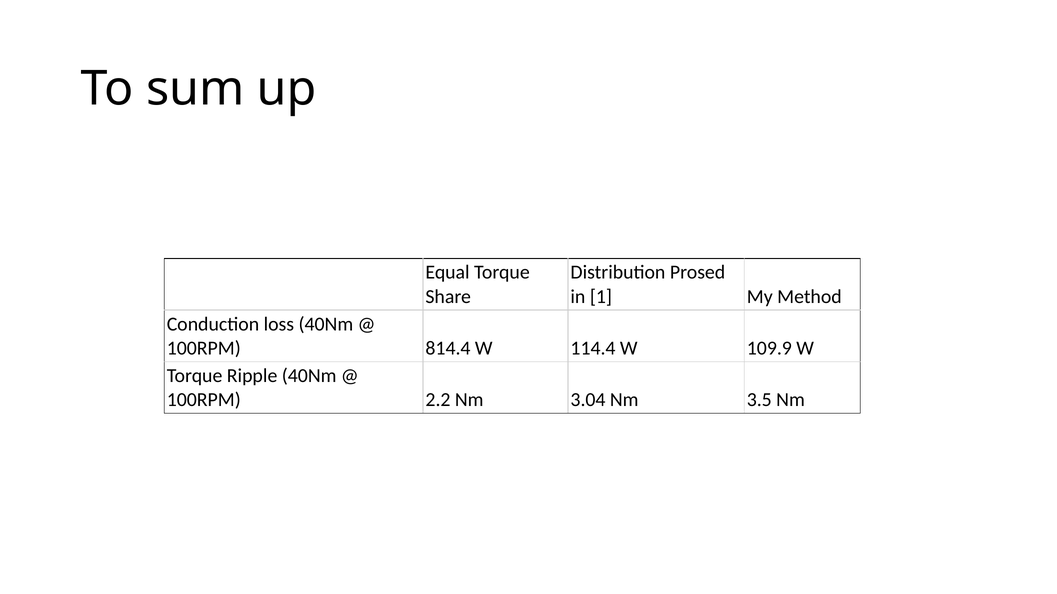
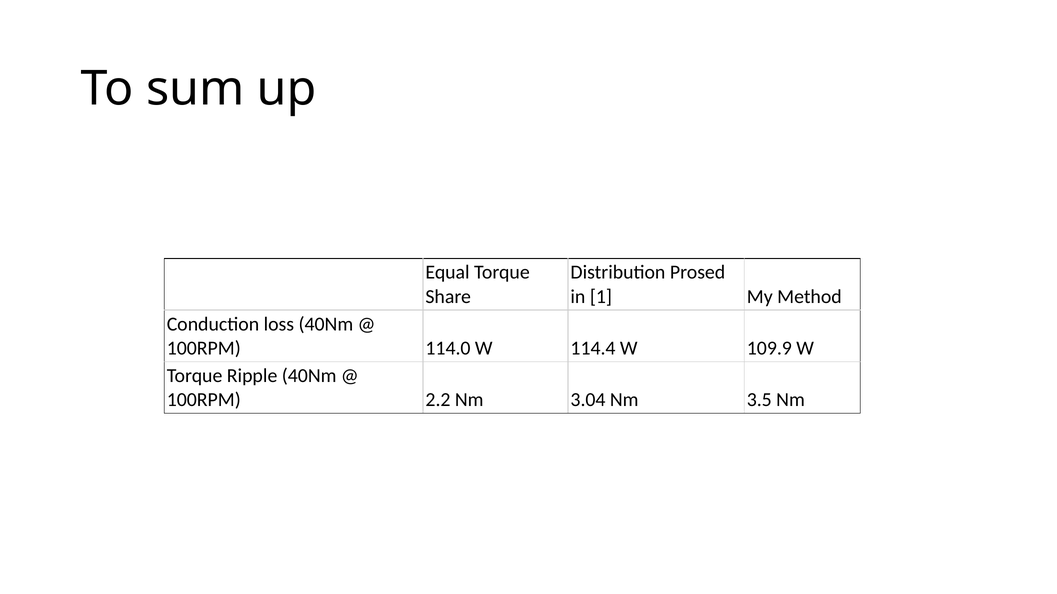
814.4: 814.4 -> 114.0
